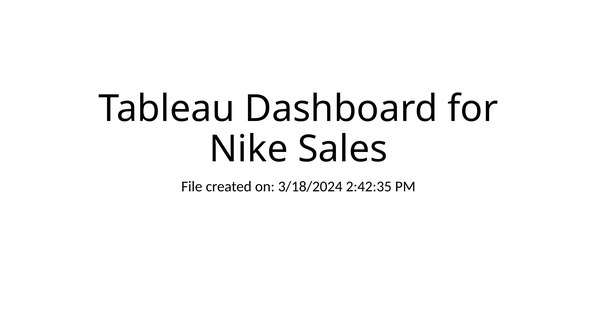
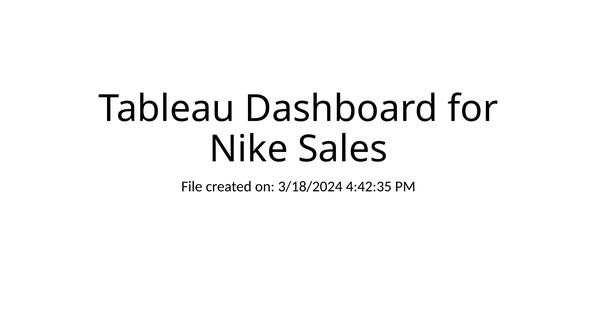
2:42:35: 2:42:35 -> 4:42:35
